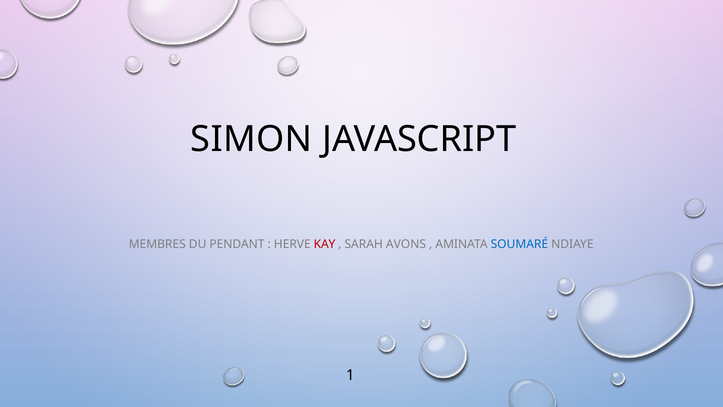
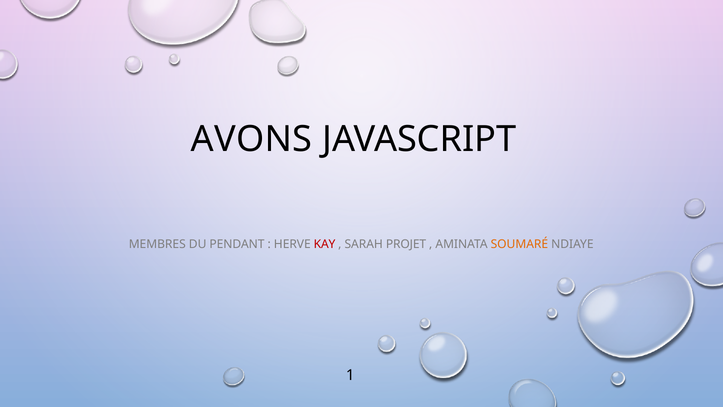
SIMON: SIMON -> AVONS
AVONS: AVONS -> PROJET
SOUMARÉ colour: blue -> orange
